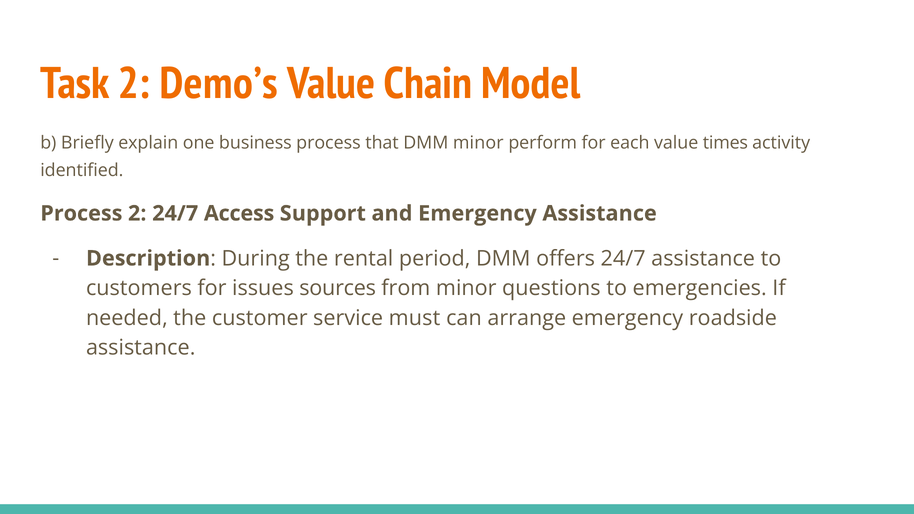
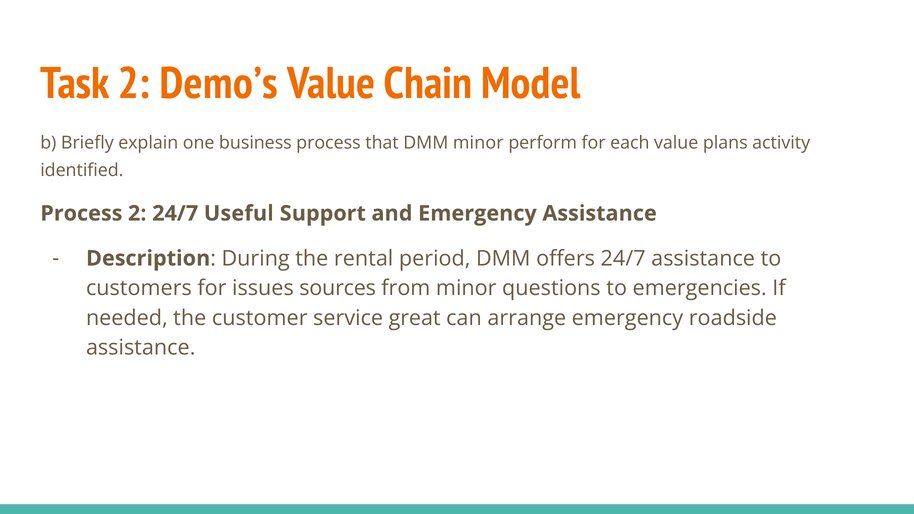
times: times -> plans
Access: Access -> Useful
must: must -> great
